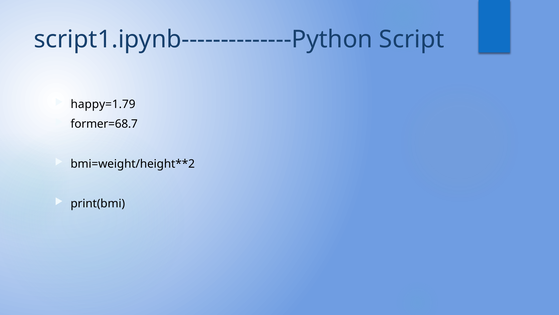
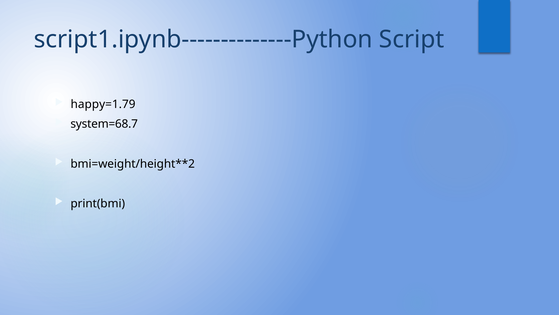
former=68.7: former=68.7 -> system=68.7
